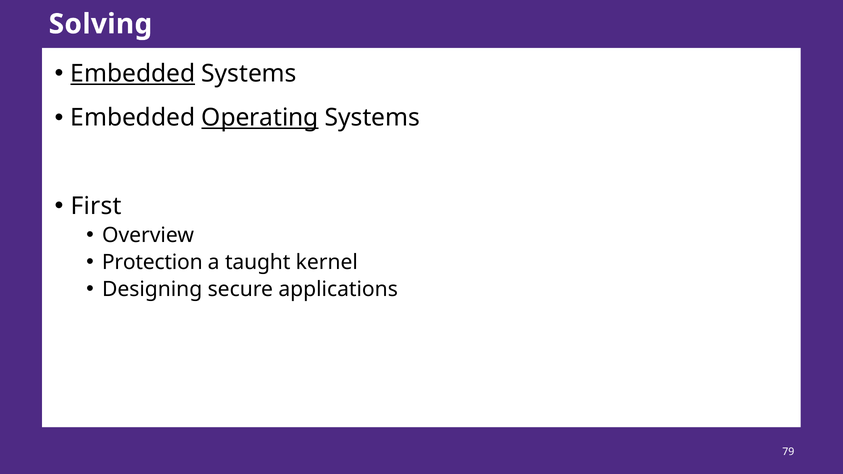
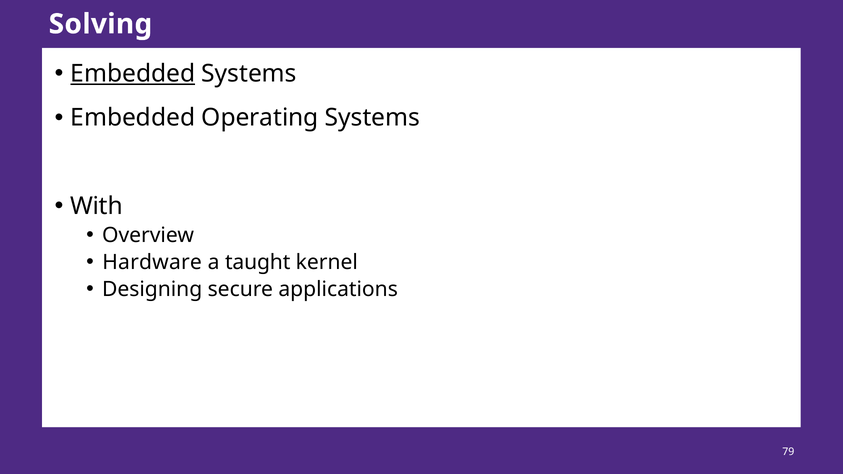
Operating underline: present -> none
First: First -> With
Protection: Protection -> Hardware
